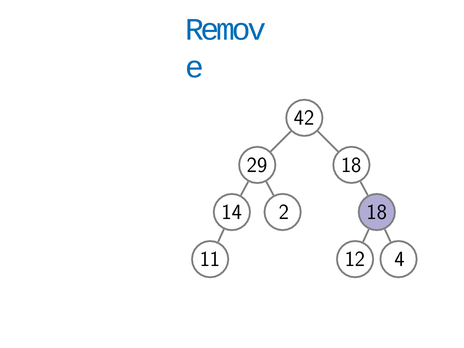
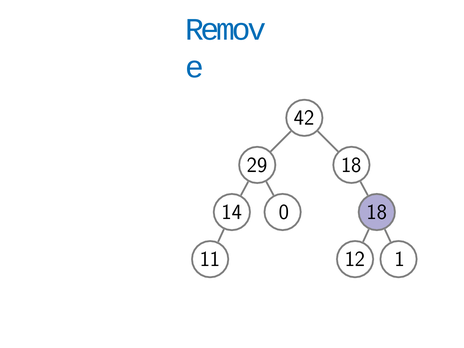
2: 2 -> 0
4: 4 -> 1
